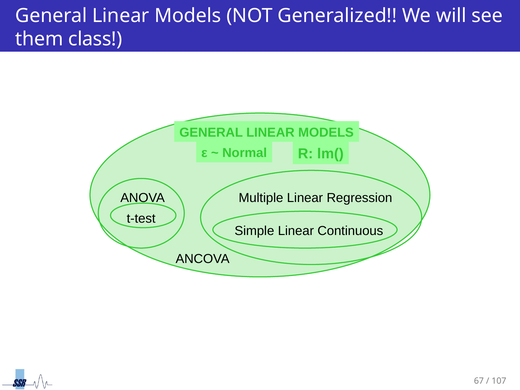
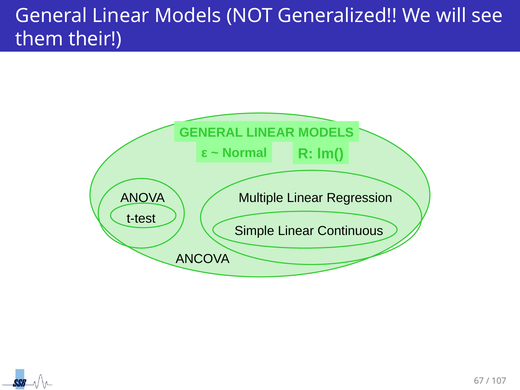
class: class -> their
